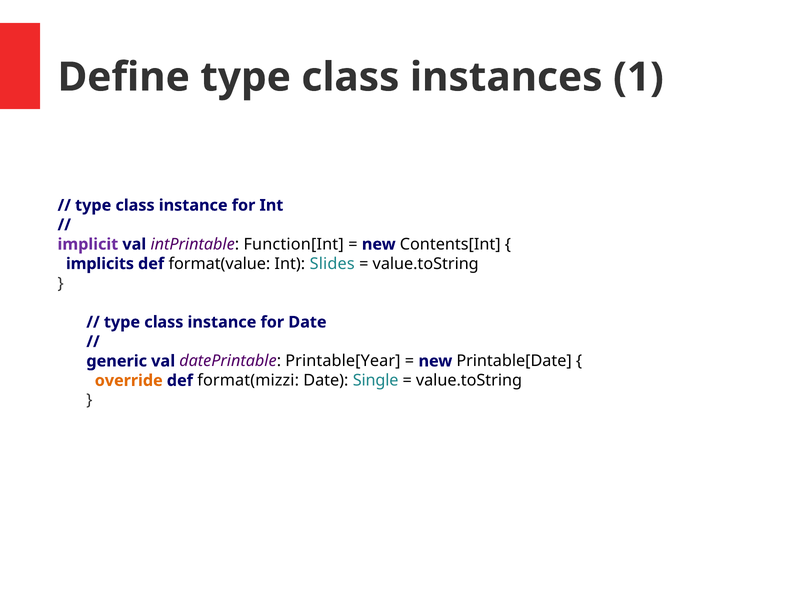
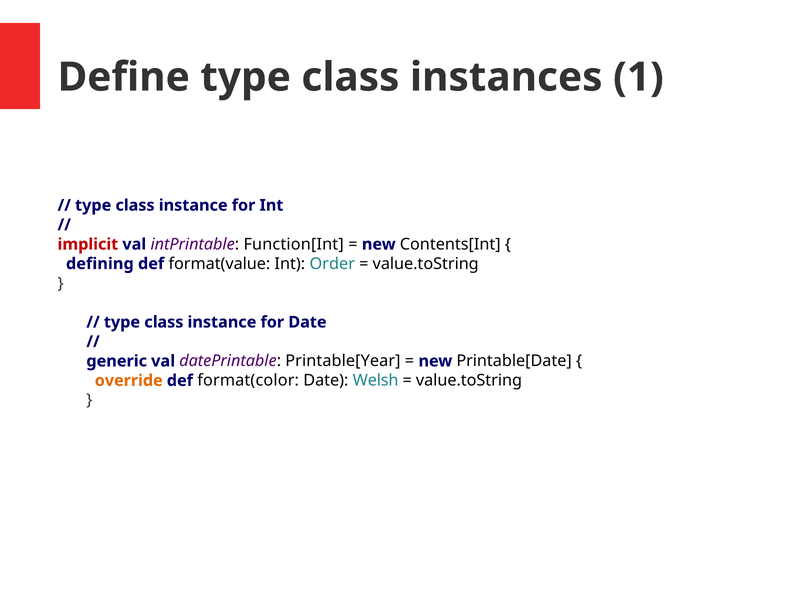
implicit colour: purple -> red
implicits: implicits -> defining
Slides: Slides -> Order
format(mizzi: format(mizzi -> format(color
Single: Single -> Welsh
